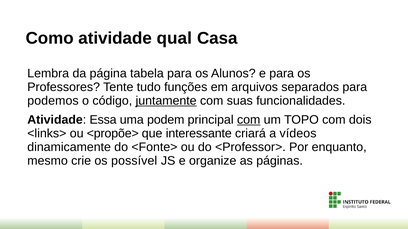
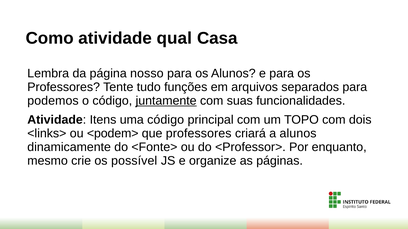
tabela: tabela -> nosso
Essa: Essa -> Itens
uma podem: podem -> código
com at (249, 120) underline: present -> none
<propõe>: <propõe> -> <podem>
que interessante: interessante -> professores
a vídeos: vídeos -> alunos
